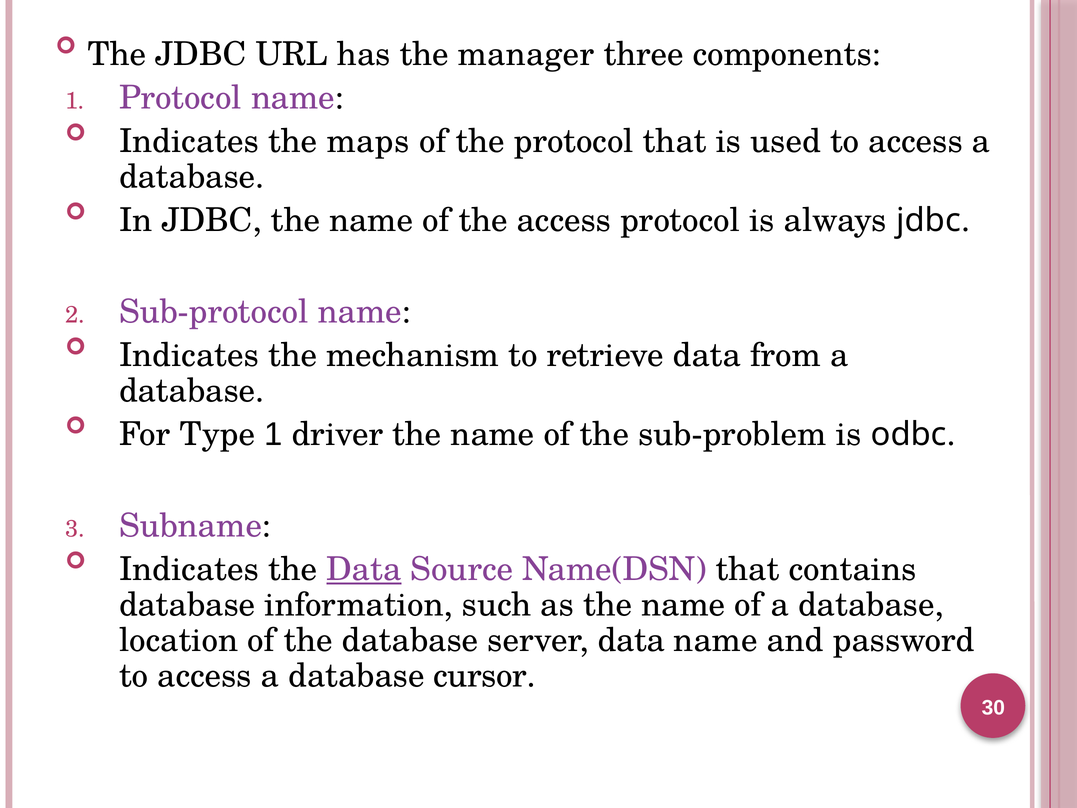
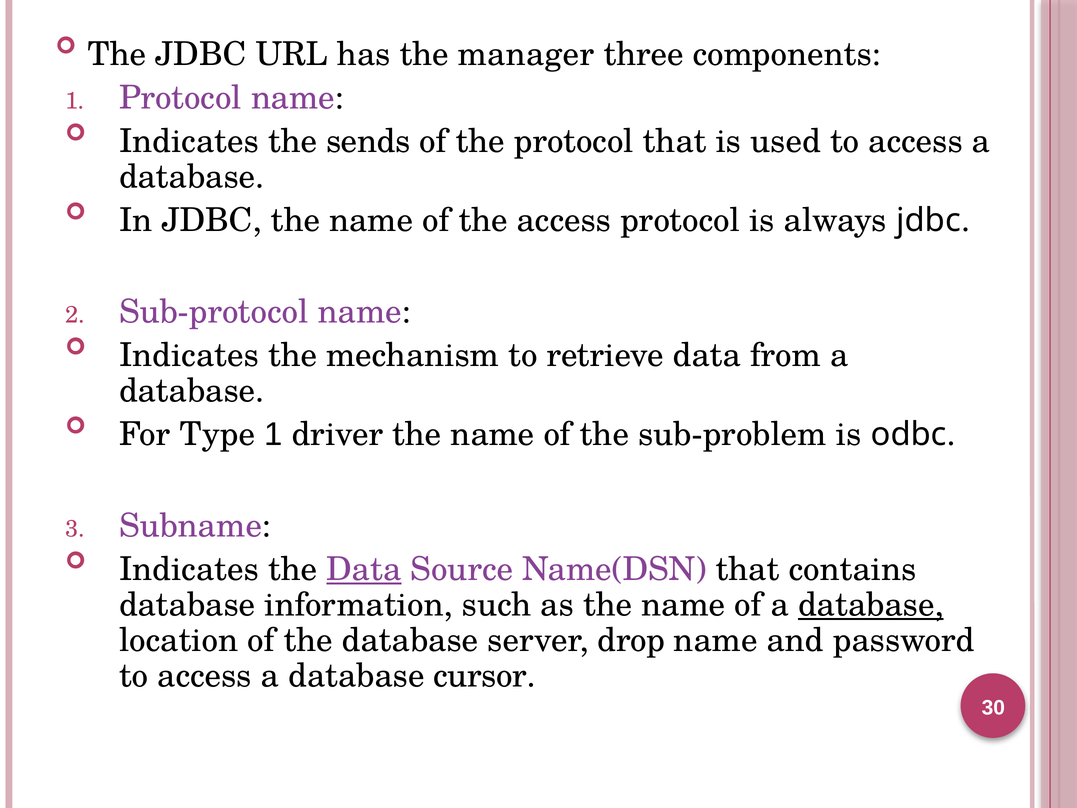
maps: maps -> sends
database at (871, 605) underline: none -> present
server data: data -> drop
